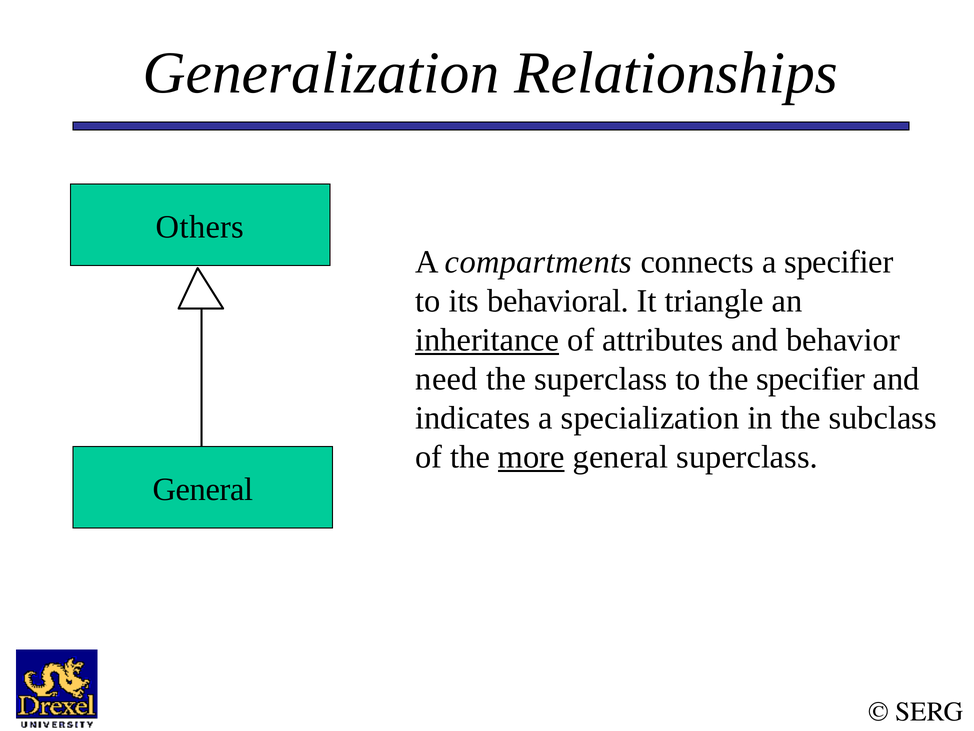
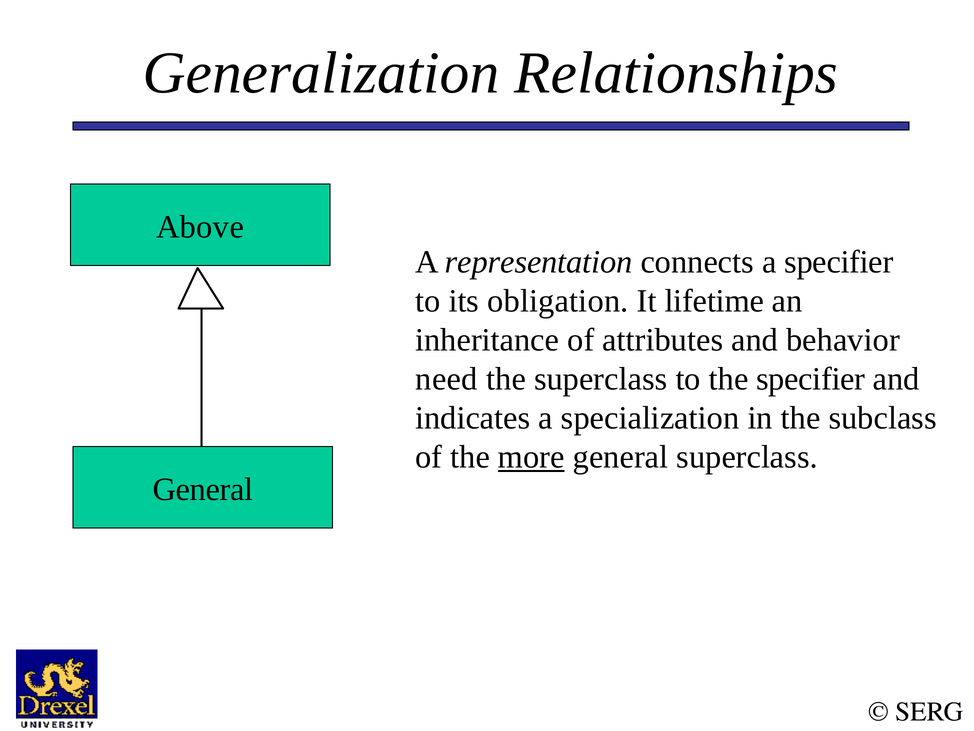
Others: Others -> Above
compartments: compartments -> representation
behavioral: behavioral -> obligation
triangle: triangle -> lifetime
inheritance underline: present -> none
